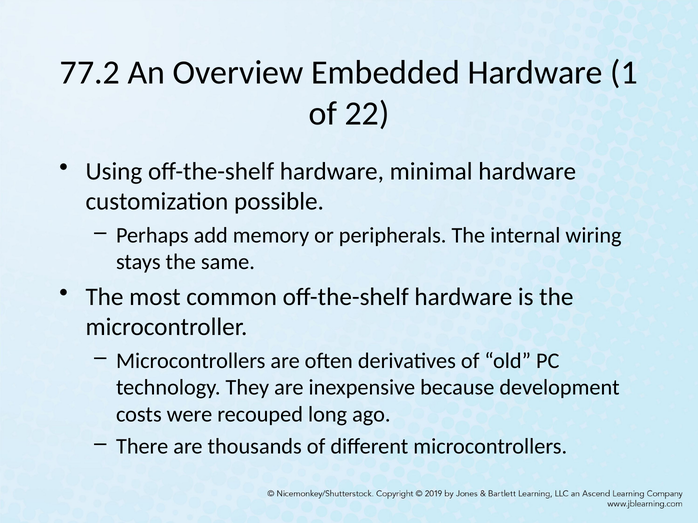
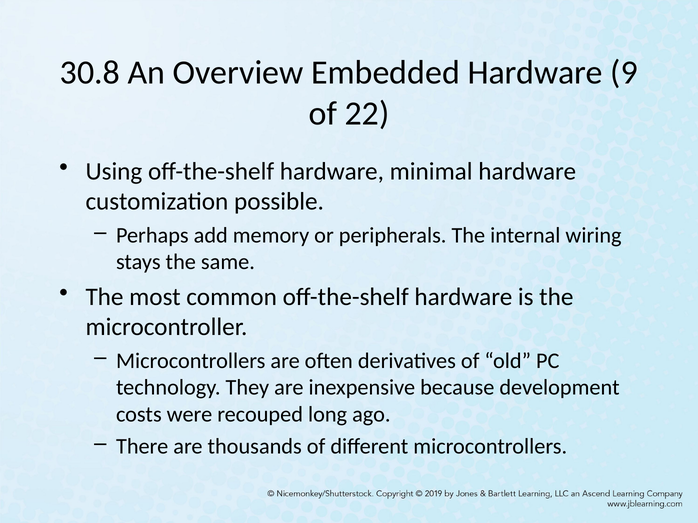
77.2: 77.2 -> 30.8
1: 1 -> 9
